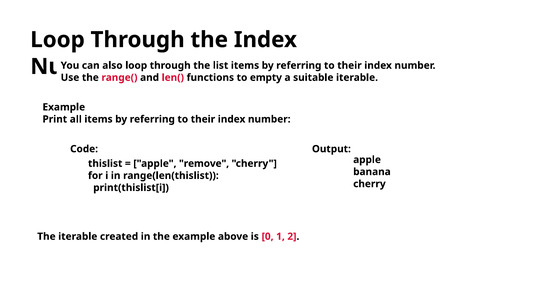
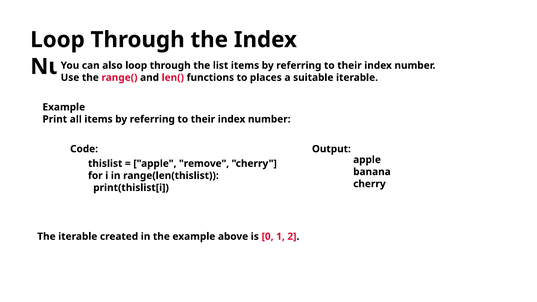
empty: empty -> places
